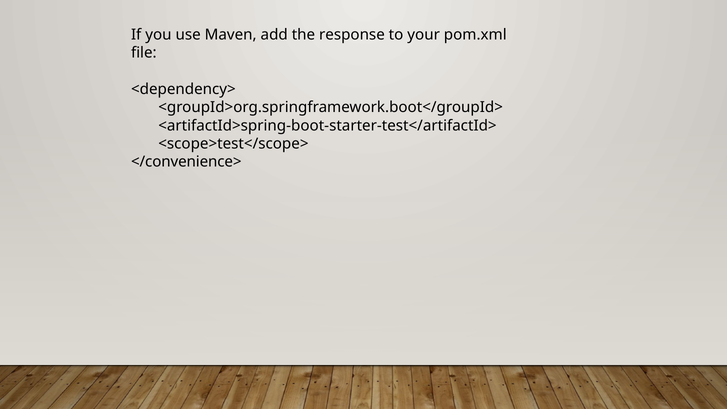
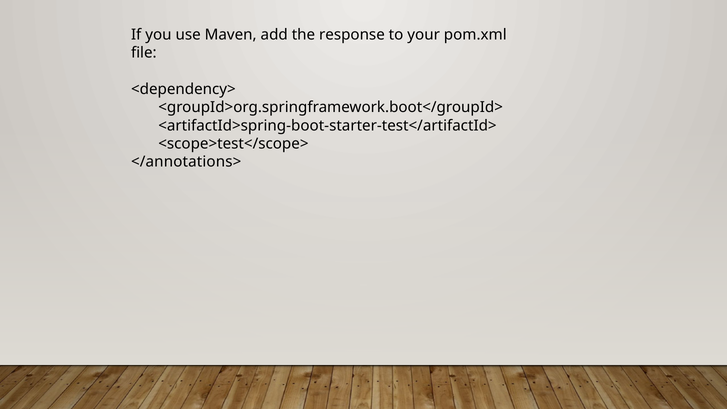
</convenience>: </convenience> -> </annotations>
